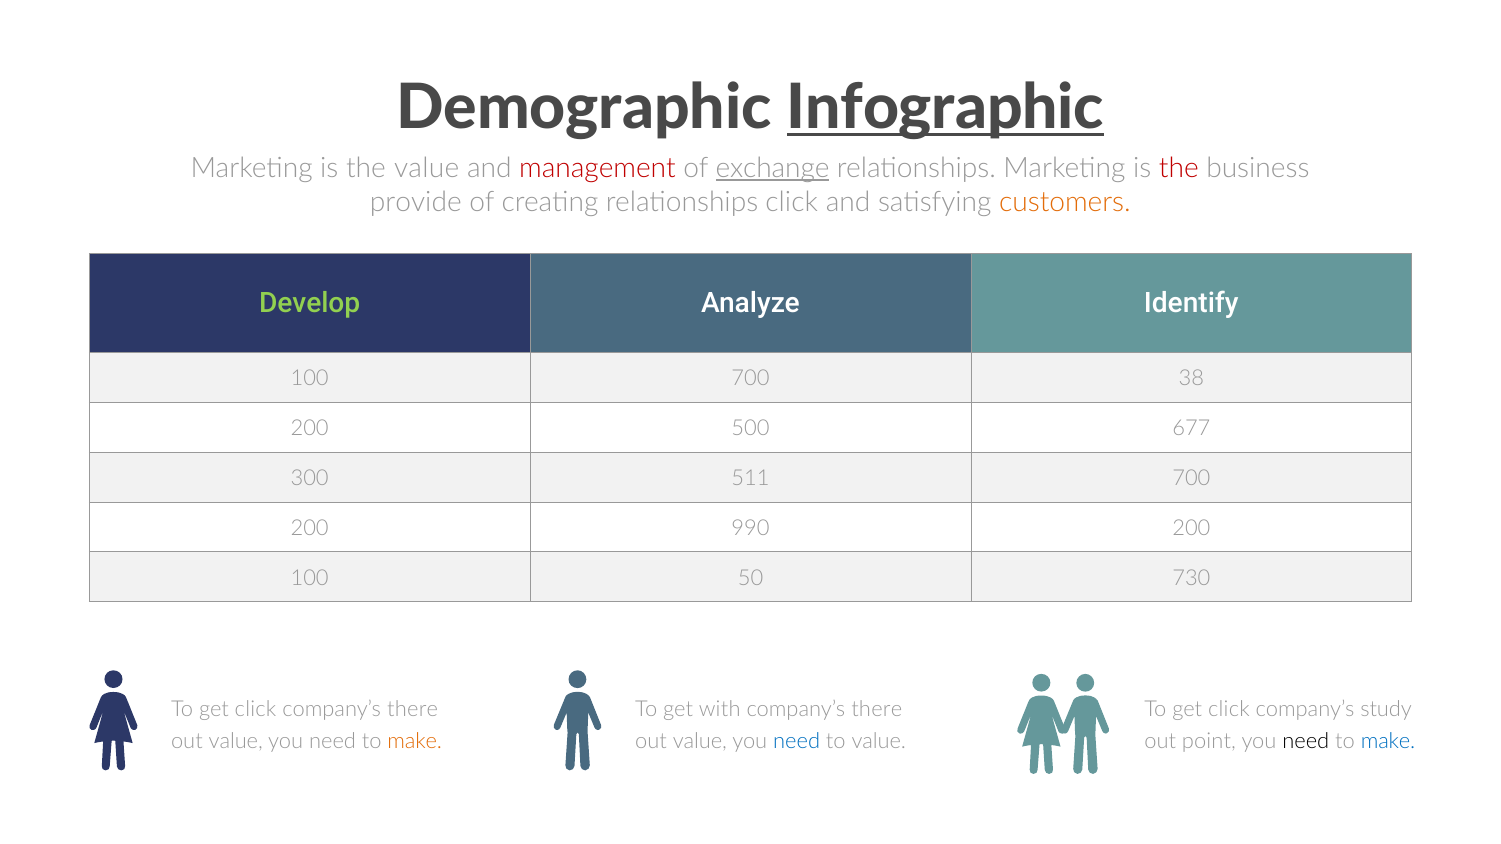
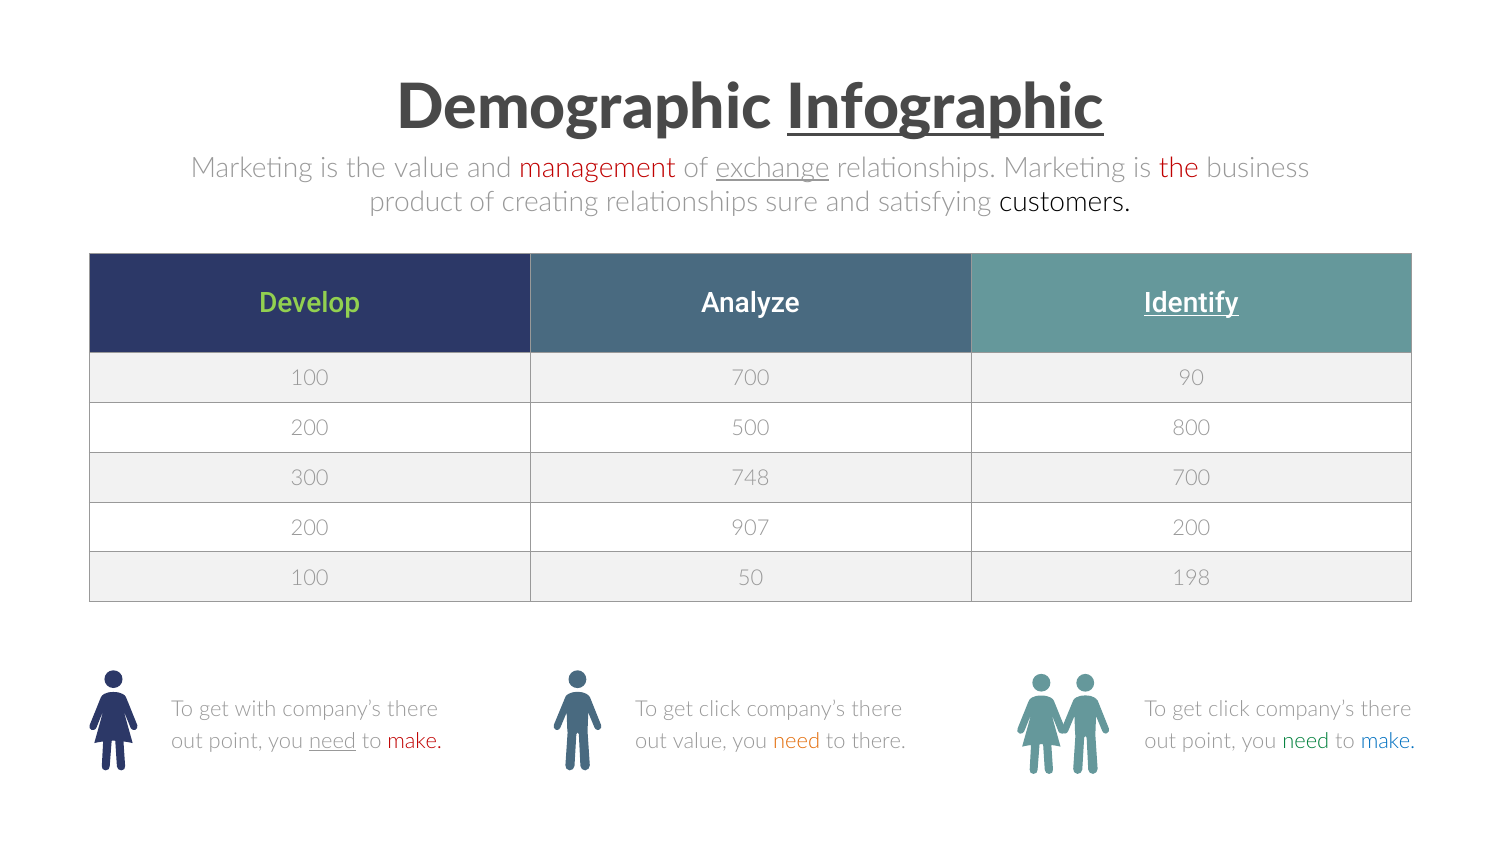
provide: provide -> product
relationships click: click -> sure
customers colour: orange -> black
Identify underline: none -> present
38: 38 -> 90
677: 677 -> 800
511: 511 -> 748
990: 990 -> 907
730: 730 -> 198
click at (256, 710): click -> with
with at (720, 710): with -> click
study at (1386, 710): study -> there
value at (236, 742): value -> point
need at (333, 742) underline: none -> present
make at (415, 742) colour: orange -> red
need at (797, 742) colour: blue -> orange
to value: value -> there
need at (1306, 742) colour: black -> green
